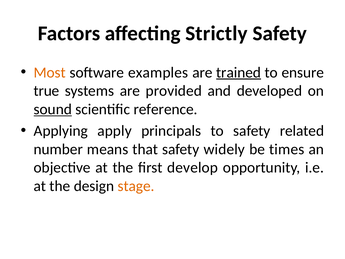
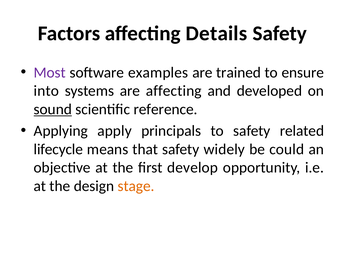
Strictly: Strictly -> Details
Most colour: orange -> purple
trained underline: present -> none
true: true -> into
are provided: provided -> affecting
number: number -> lifecycle
times: times -> could
